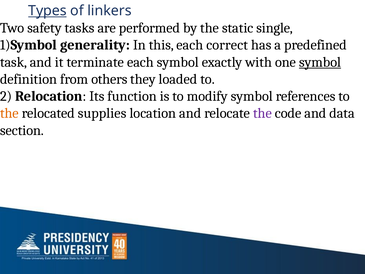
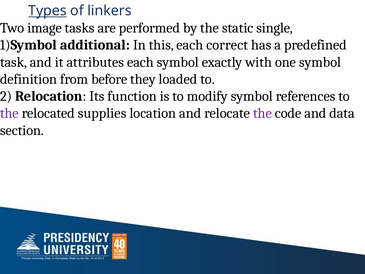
safety: safety -> image
generality: generality -> additional
terminate: terminate -> attributes
symbol at (320, 62) underline: present -> none
others: others -> before
the at (9, 113) colour: orange -> purple
